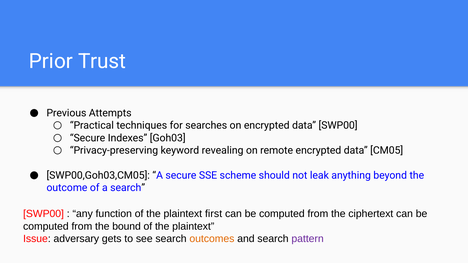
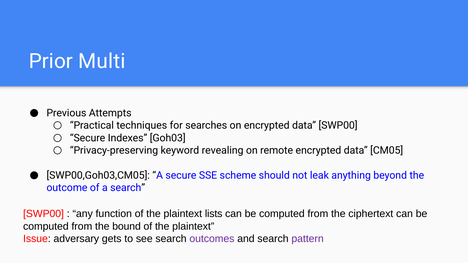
Trust: Trust -> Multi
first: first -> lists
outcomes colour: orange -> purple
